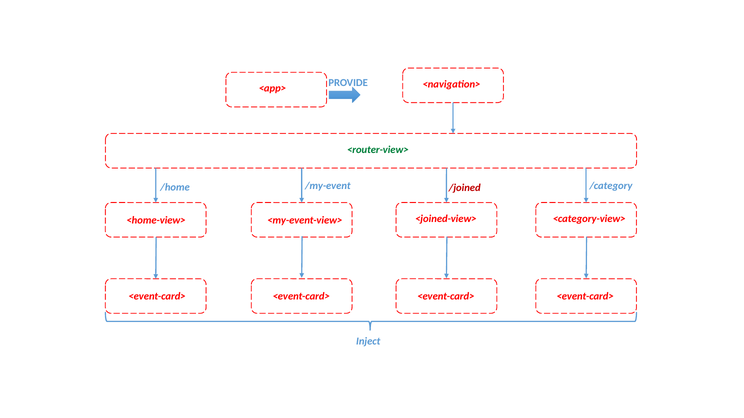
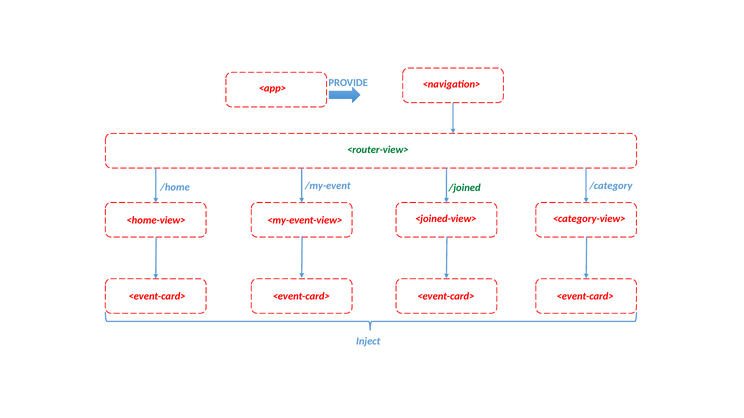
/joined colour: red -> green
